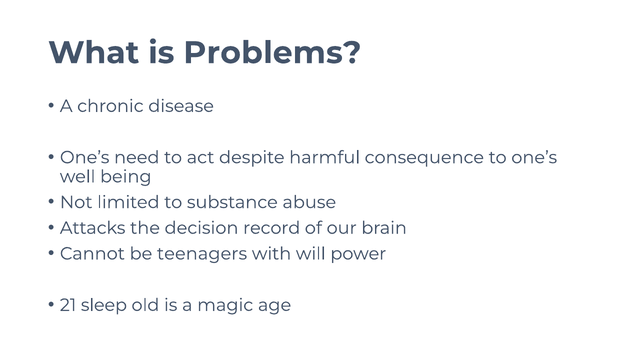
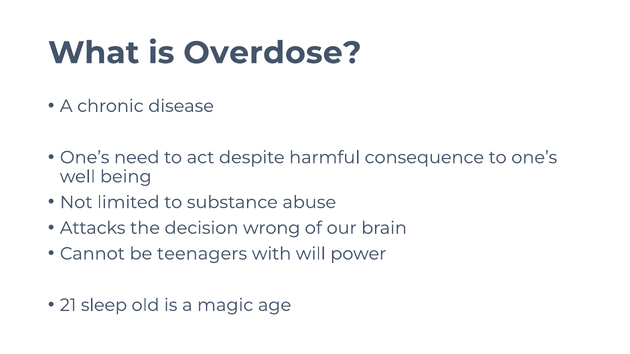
Problems: Problems -> Overdose
record: record -> wrong
